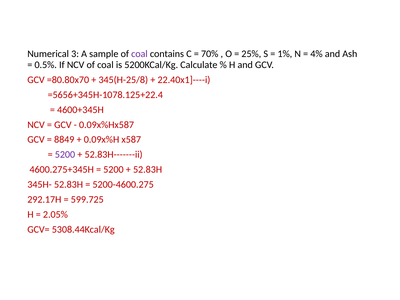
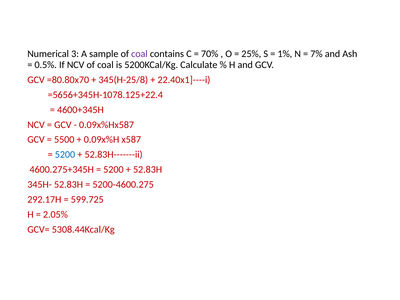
4%: 4% -> 7%
8849: 8849 -> 5500
5200 at (65, 155) colour: purple -> blue
